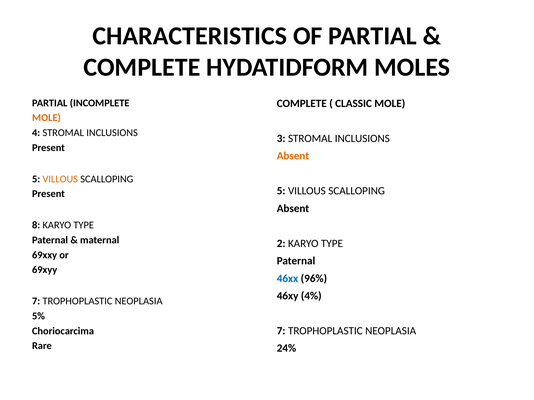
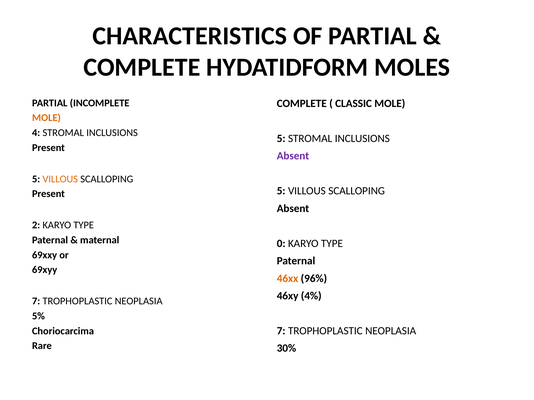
3 at (281, 139): 3 -> 5
Absent at (293, 156) colour: orange -> purple
8: 8 -> 2
2: 2 -> 0
46xx colour: blue -> orange
24%: 24% -> 30%
